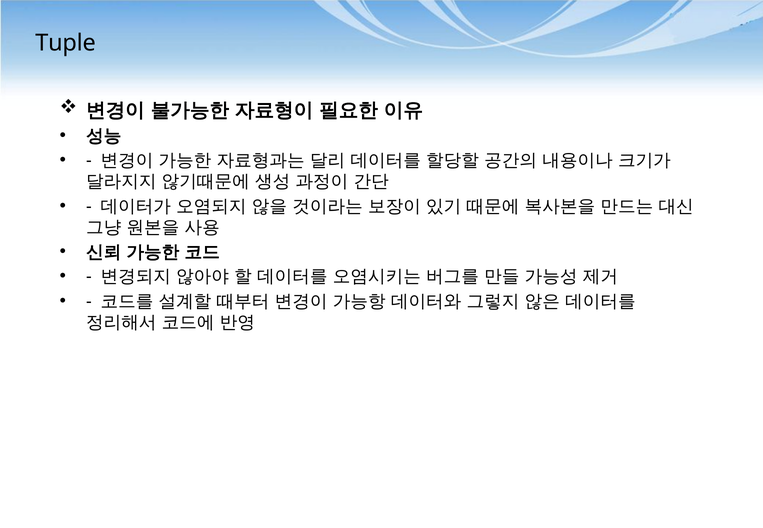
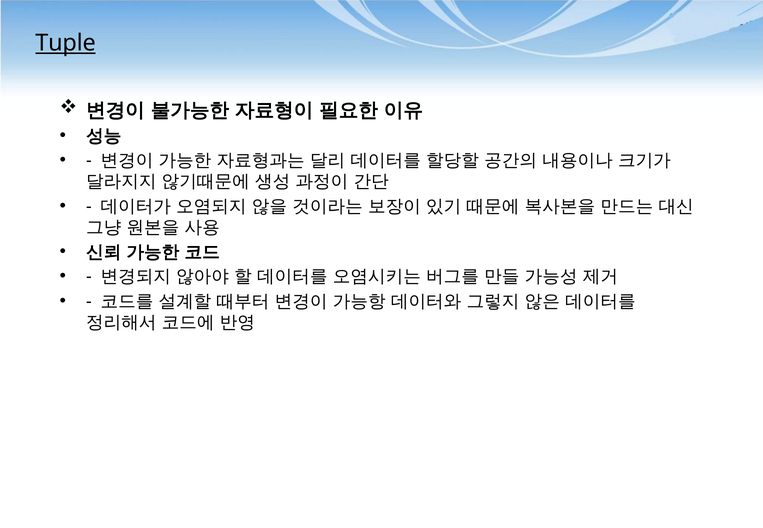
Tuple underline: none -> present
